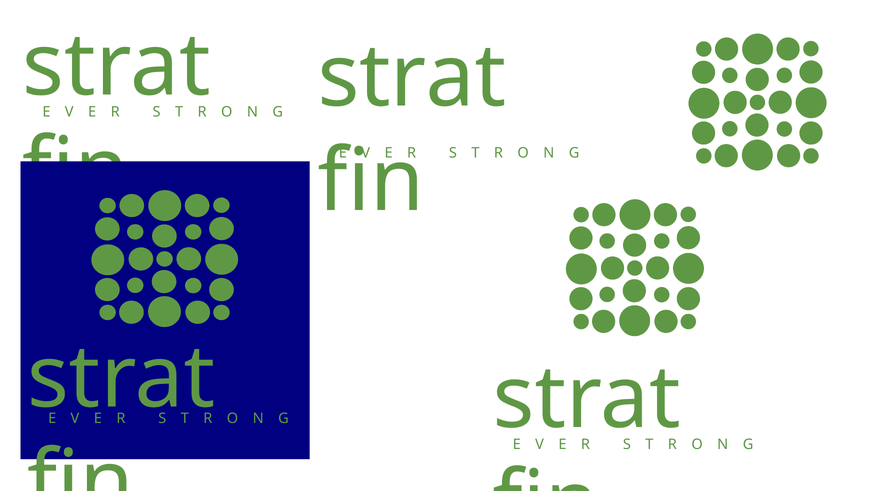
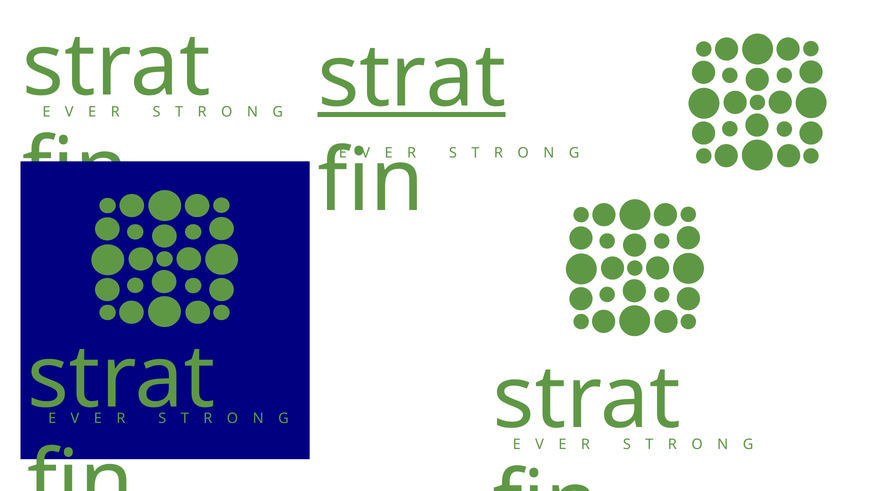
strat at (412, 77) underline: none -> present
